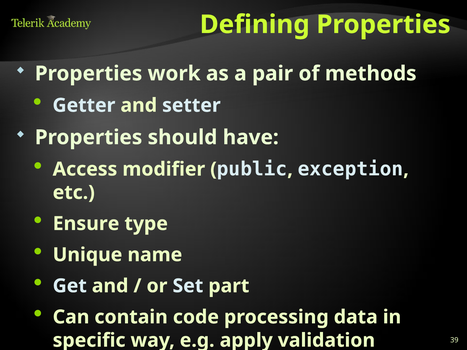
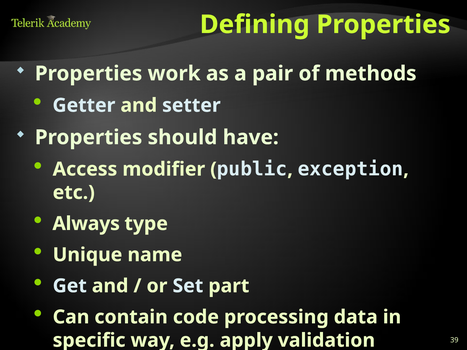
Ensure: Ensure -> Always
